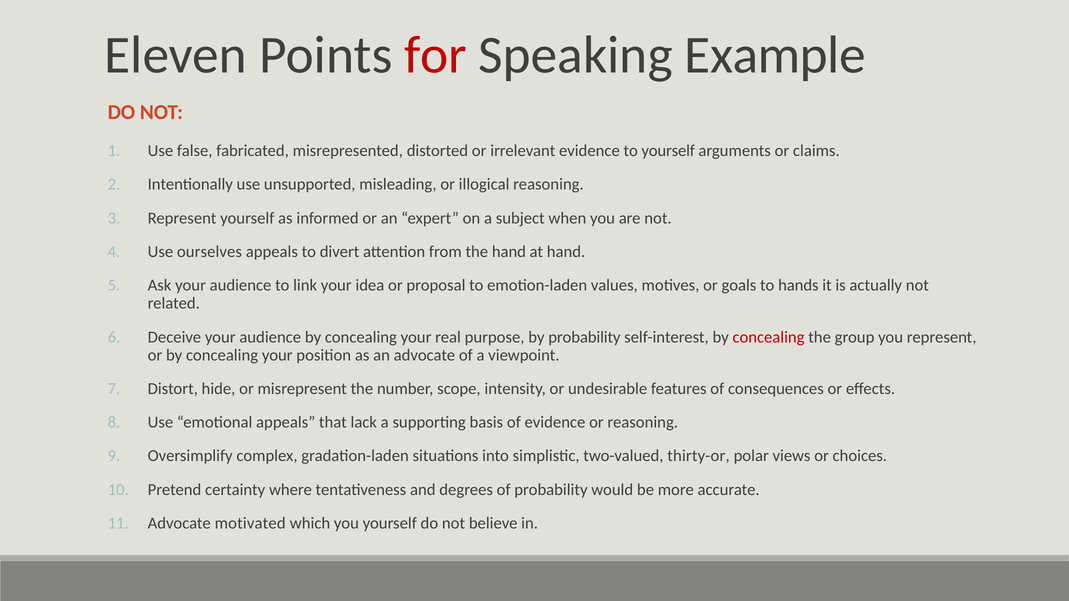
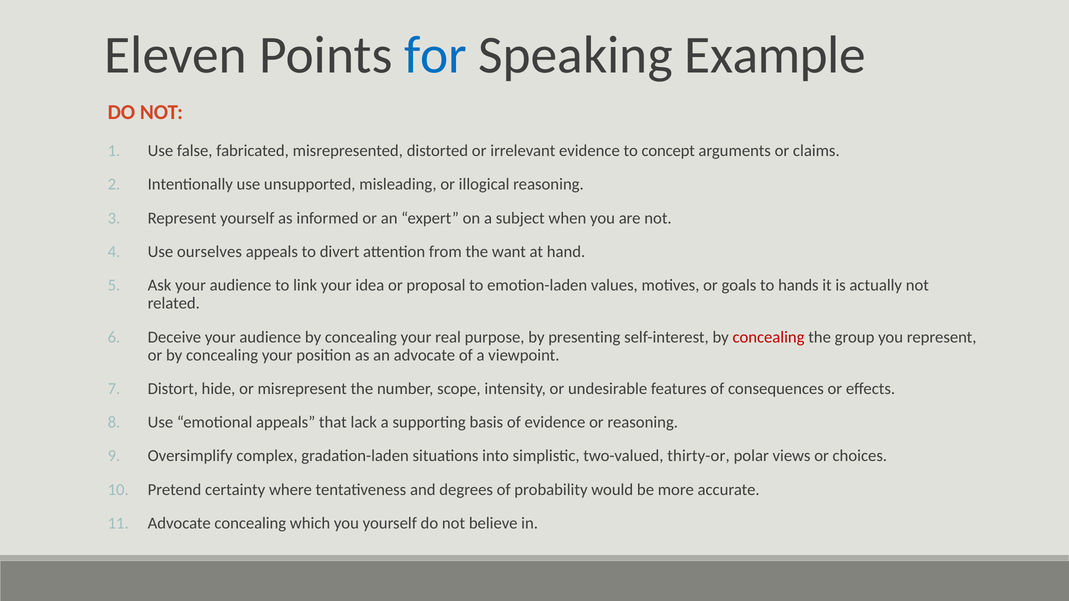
for colour: red -> blue
to yourself: yourself -> concept
the hand: hand -> want
by probability: probability -> presenting
Advocate motivated: motivated -> concealing
